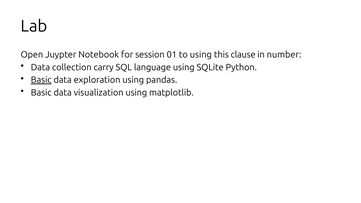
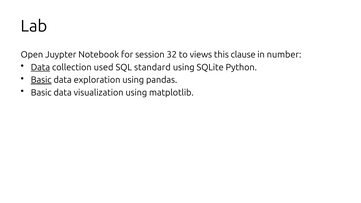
01: 01 -> 32
to using: using -> views
Data at (40, 67) underline: none -> present
carry: carry -> used
language: language -> standard
